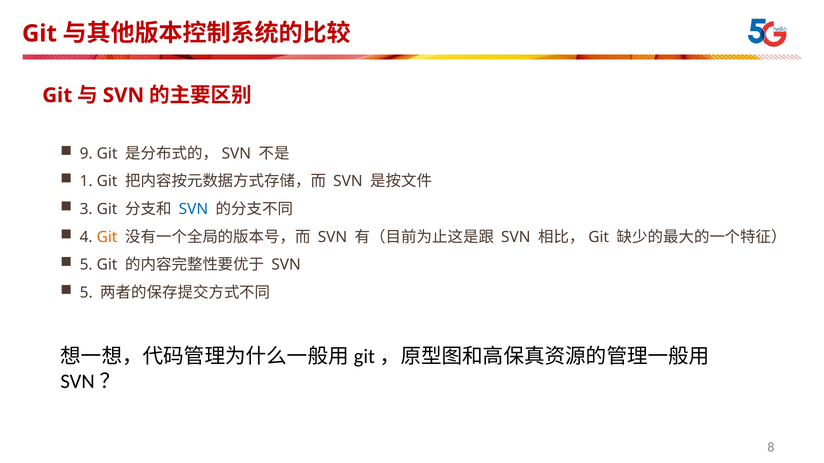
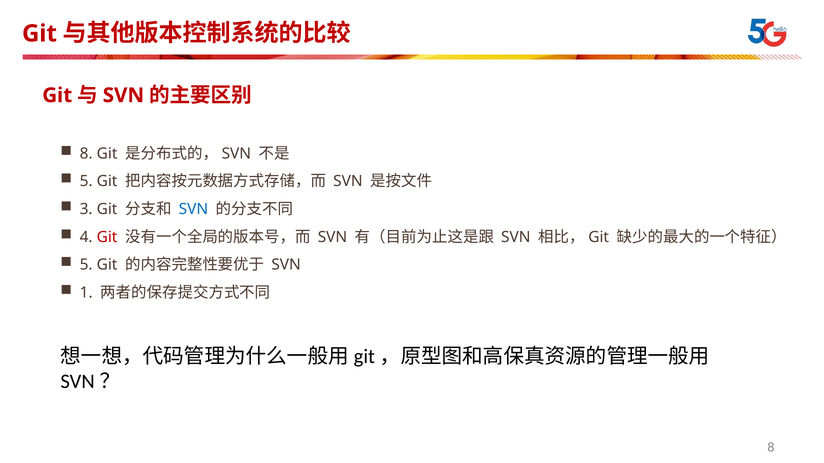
9 at (86, 154): 9 -> 8
1 at (86, 182): 1 -> 5
Git at (107, 237) colour: orange -> red
5 at (86, 293): 5 -> 1
